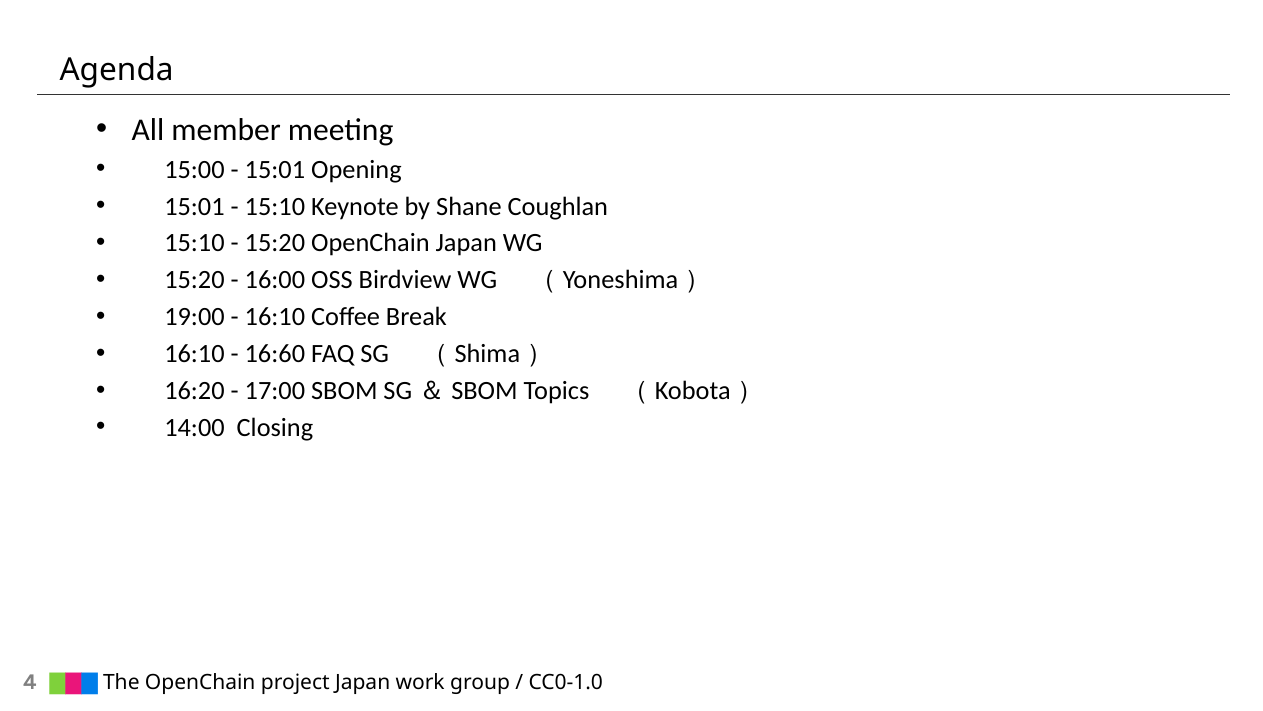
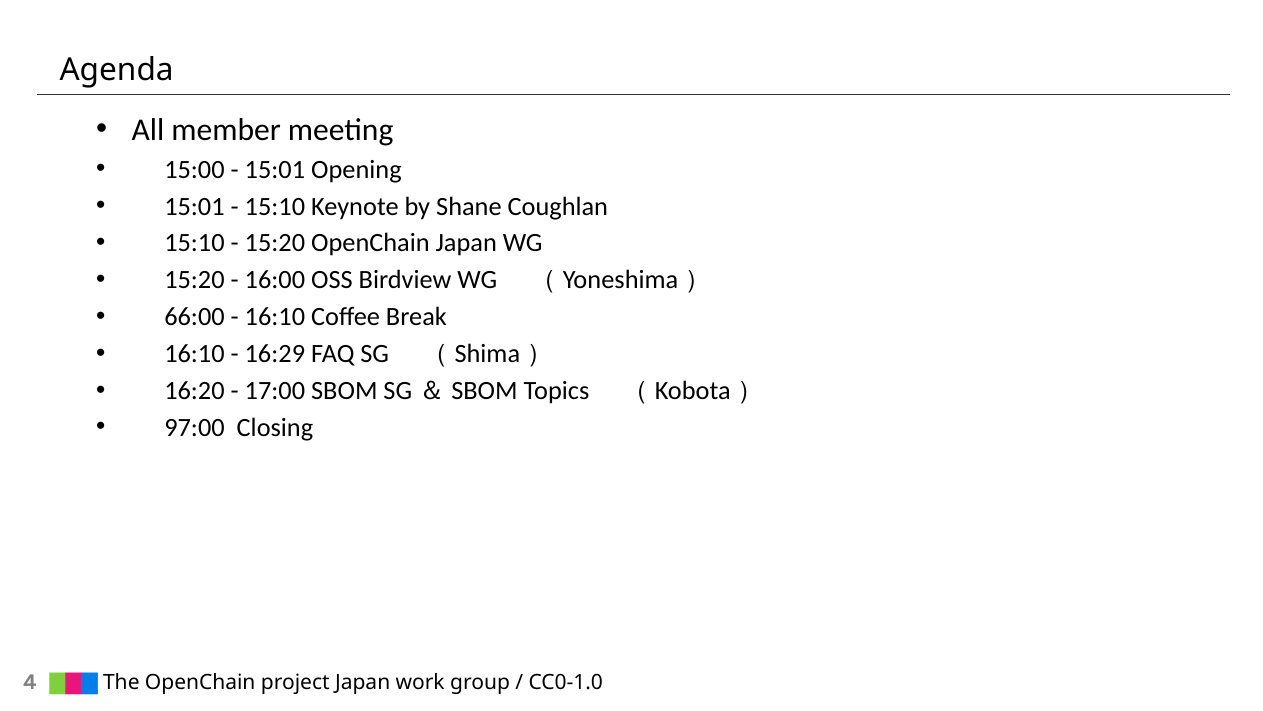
19:00: 19:00 -> 66:00
16:60: 16:60 -> 16:29
14:00: 14:00 -> 97:00
